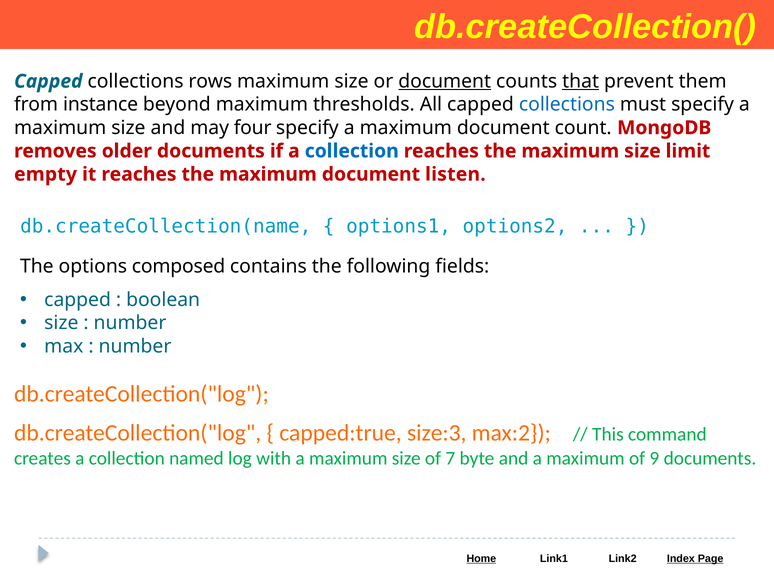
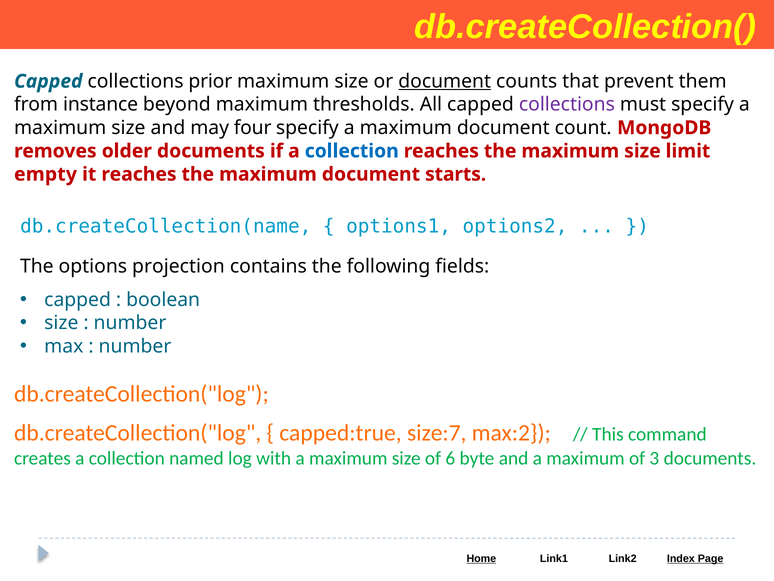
rows: rows -> prior
that underline: present -> none
collections at (567, 104) colour: blue -> purple
listen: listen -> starts
composed: composed -> projection
size:3: size:3 -> size:7
7: 7 -> 6
9: 9 -> 3
